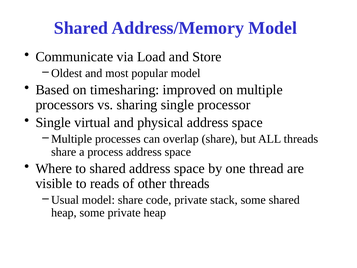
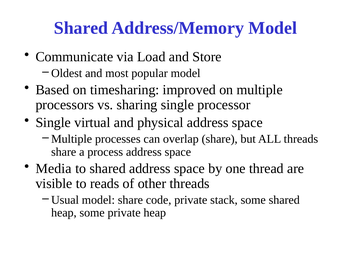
Where: Where -> Media
